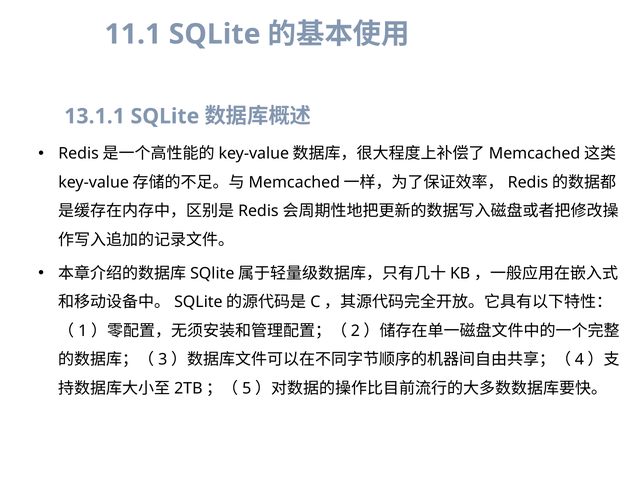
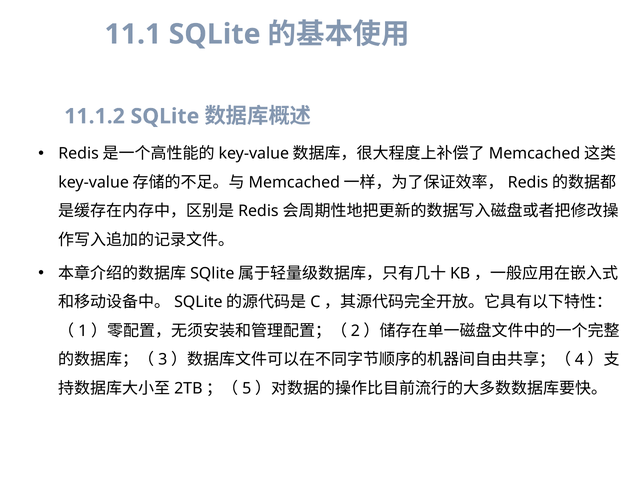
13.1.1: 13.1.1 -> 11.1.2
